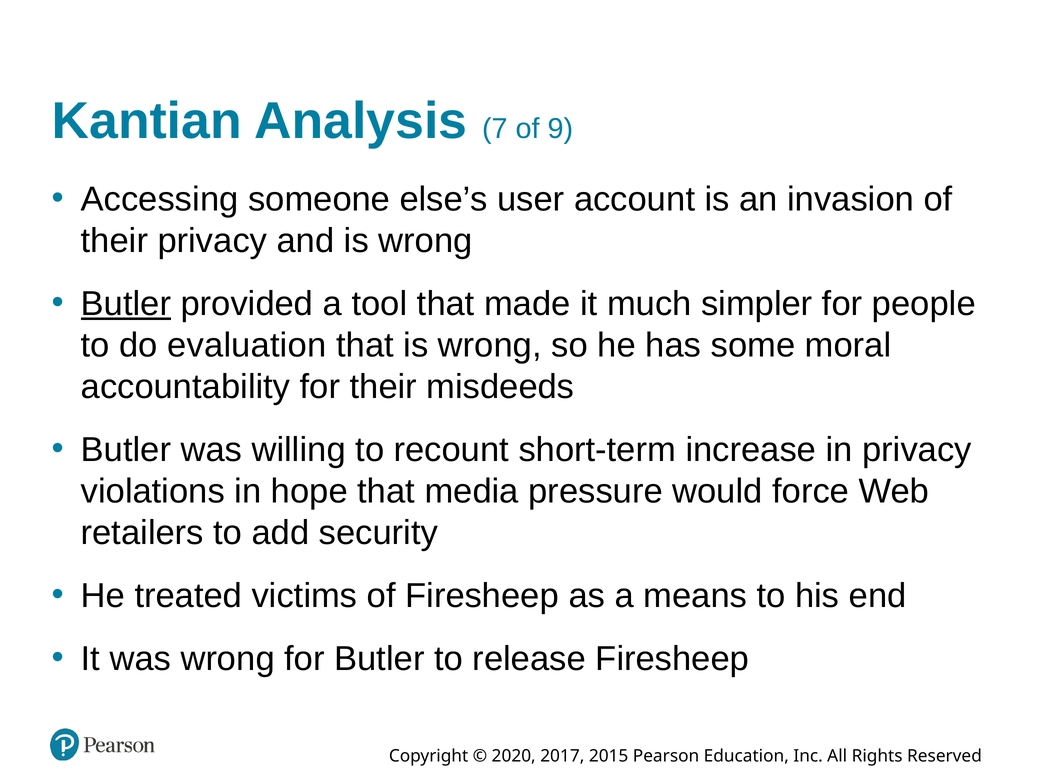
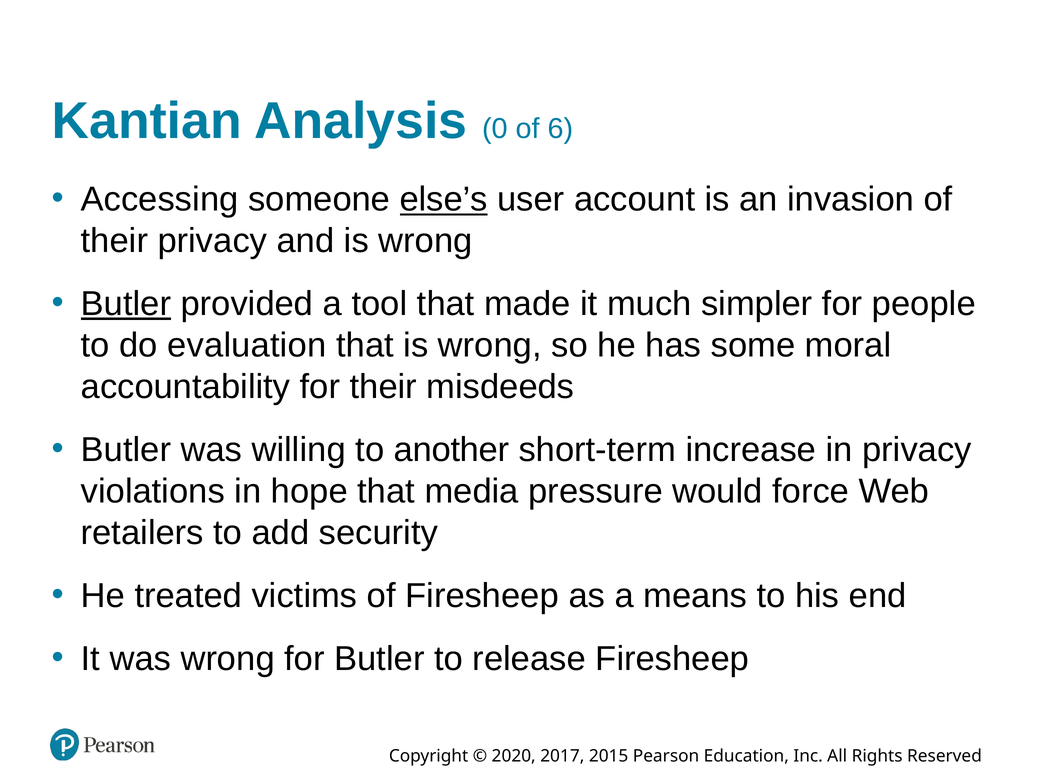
7: 7 -> 0
9: 9 -> 6
else’s underline: none -> present
recount: recount -> another
